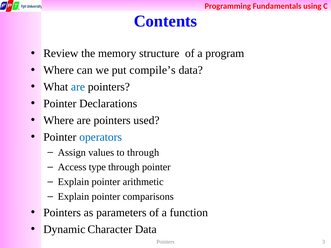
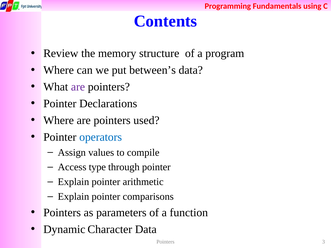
compile’s: compile’s -> between’s
are at (78, 87) colour: blue -> purple
to through: through -> compile
